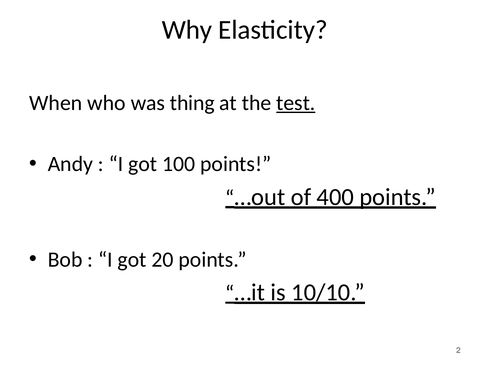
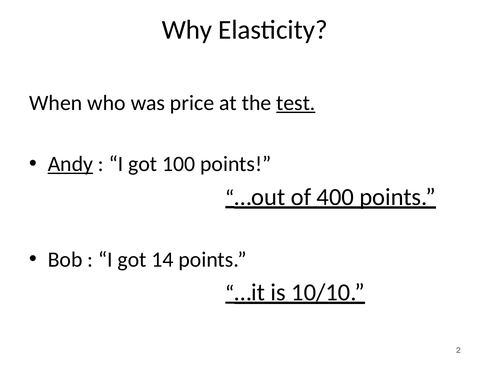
thing: thing -> price
Andy underline: none -> present
20: 20 -> 14
